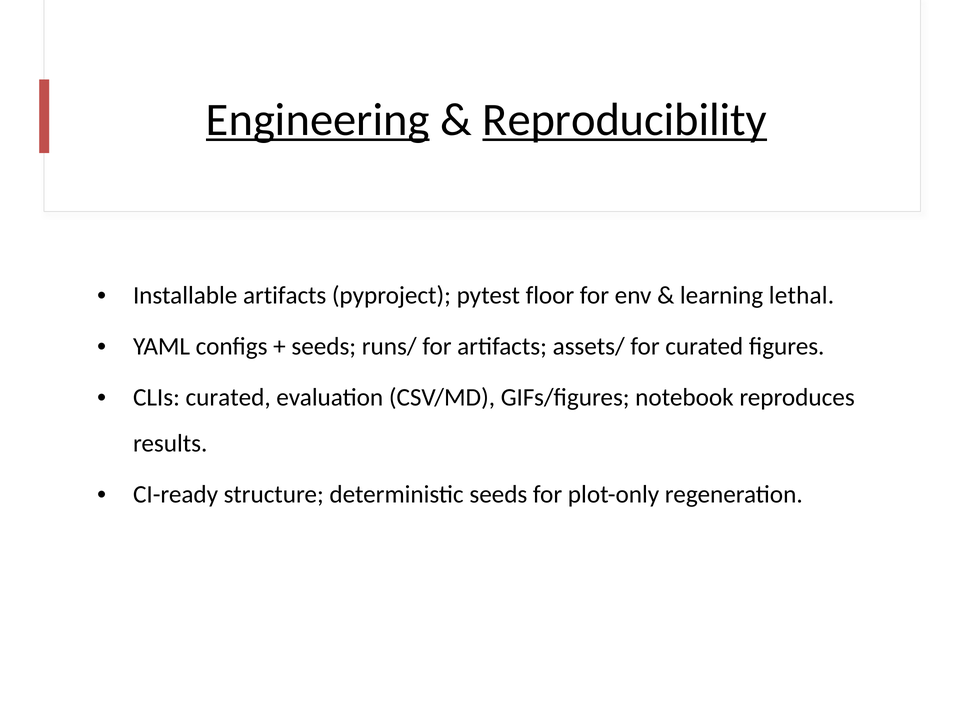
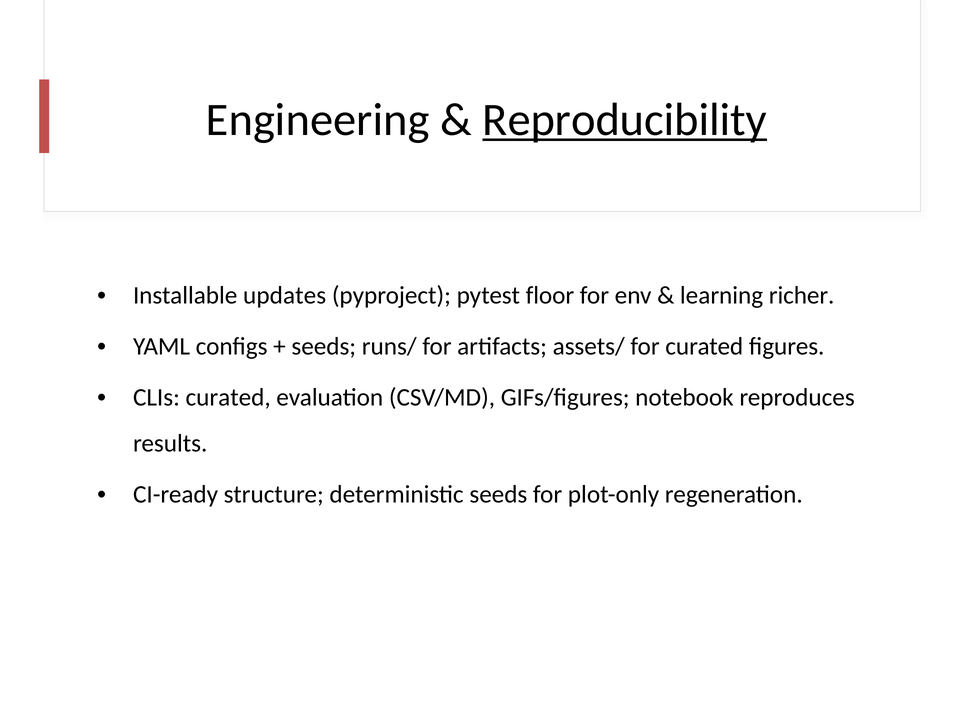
Engineering underline: present -> none
Installable artifacts: artifacts -> updates
lethal: lethal -> richer
